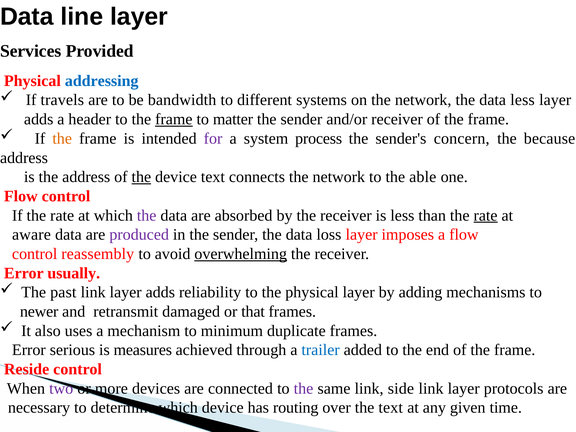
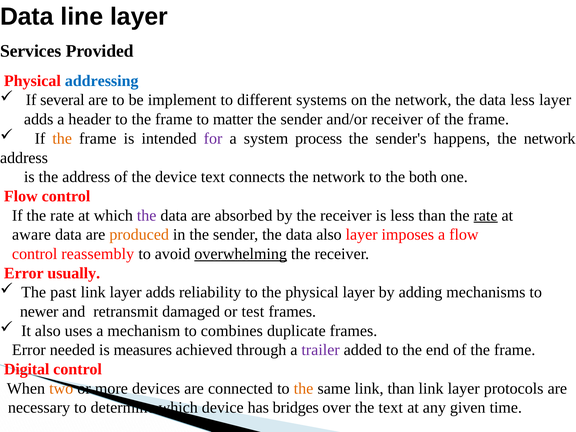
travels: travels -> several
bandwidth: bandwidth -> implement
frame at (174, 119) underline: present -> none
concern: concern -> happens
because at (550, 138): because -> network
the at (141, 177) underline: present -> none
able: able -> both
produced colour: purple -> orange
data loss: loss -> also
that: that -> test
minimum: minimum -> combines
serious: serious -> needed
trailer colour: blue -> purple
Reside: Reside -> Digital
two colour: purple -> orange
the at (304, 388) colour: purple -> orange
link side: side -> than
routing: routing -> bridges
